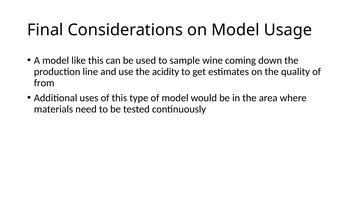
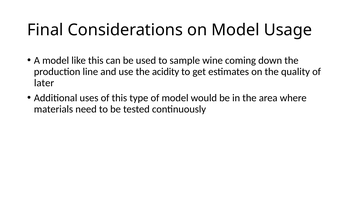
from: from -> later
